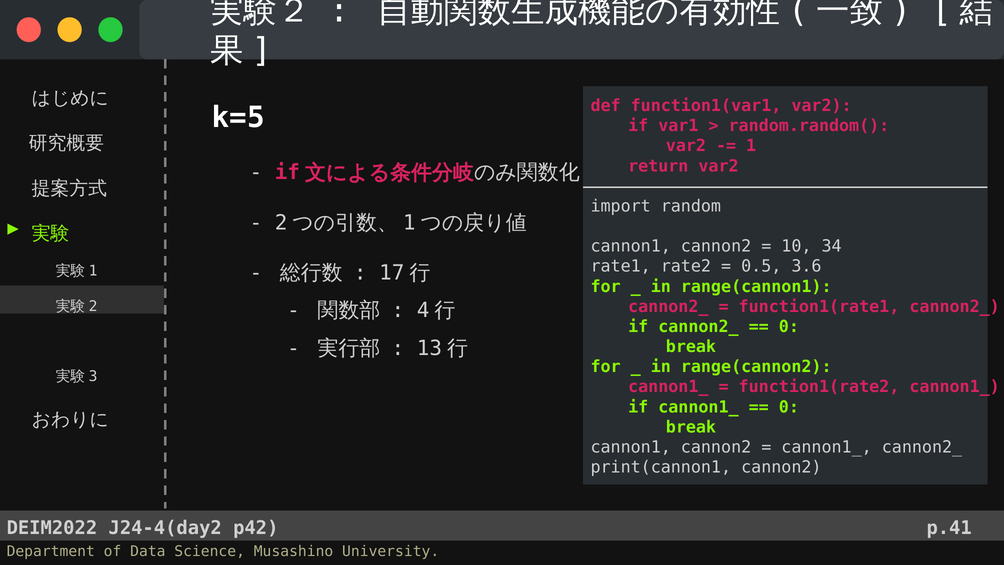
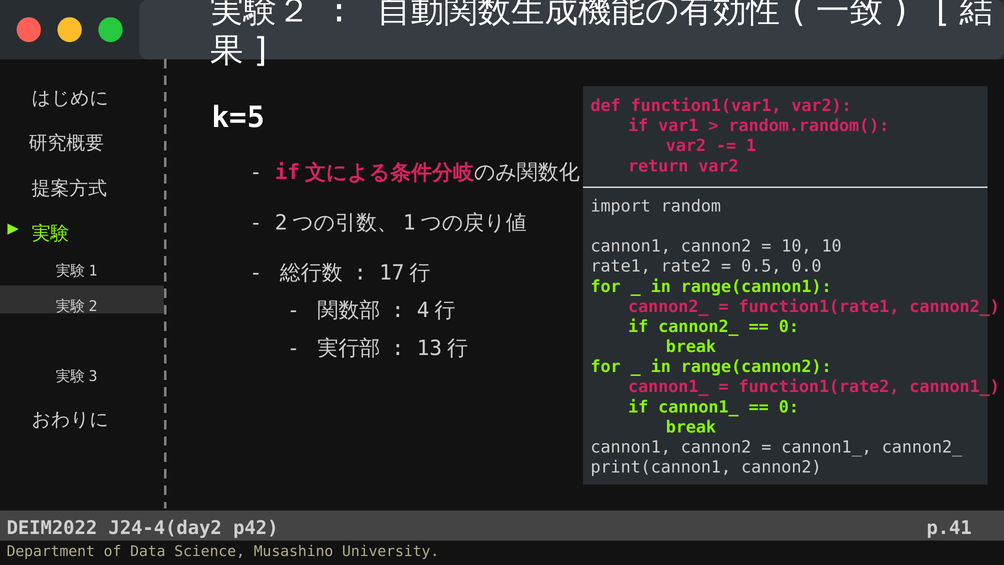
10 34: 34 -> 10
3.6: 3.6 -> 0.0
